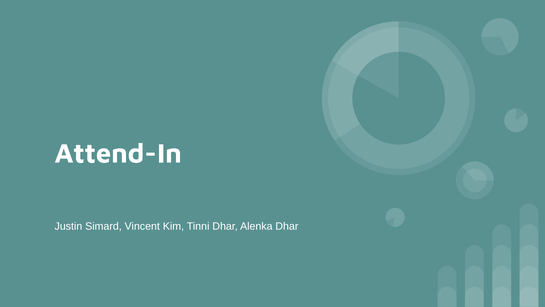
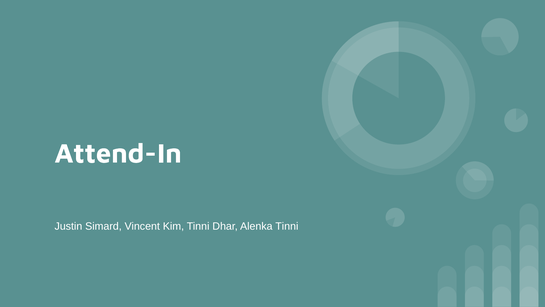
Alenka Dhar: Dhar -> Tinni
